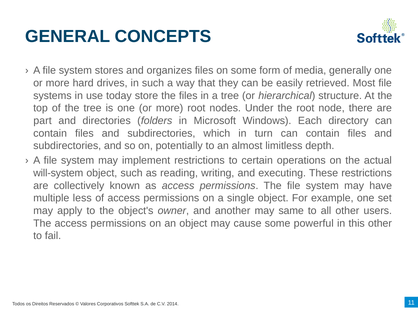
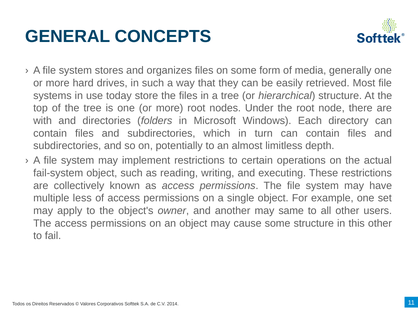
part: part -> with
will-system: will-system -> fail-system
some powerful: powerful -> structure
